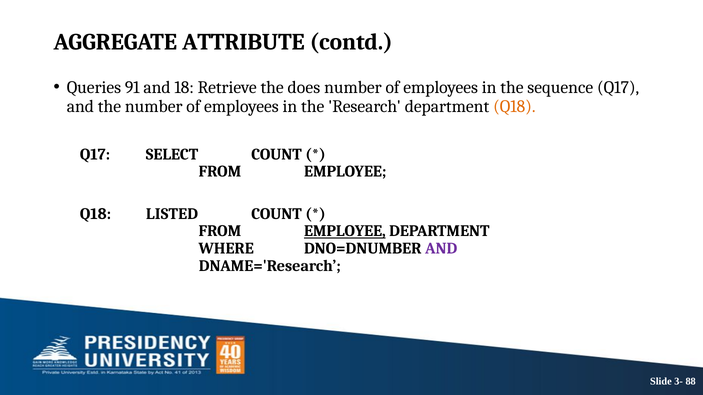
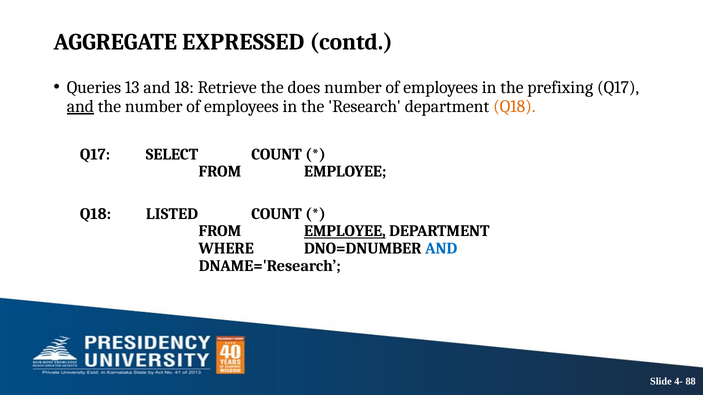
ATTRIBUTE: ATTRIBUTE -> EXPRESSED
91: 91 -> 13
sequence: sequence -> prefixing
and at (80, 106) underline: none -> present
AND at (441, 249) colour: purple -> blue
3-: 3- -> 4-
